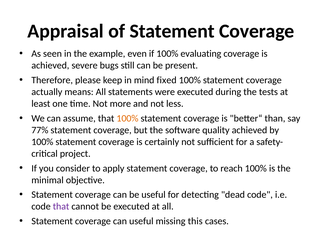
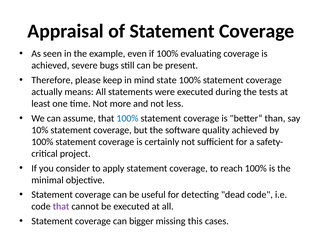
fixed: fixed -> state
100% at (127, 119) colour: orange -> blue
77%: 77% -> 10%
can useful: useful -> bigger
